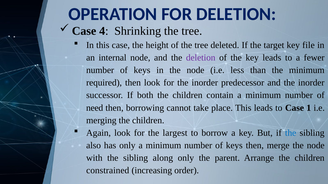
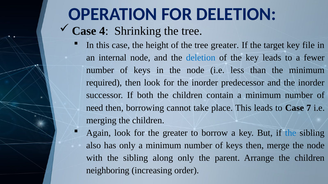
tree deleted: deleted -> greater
deletion at (201, 58) colour: purple -> blue
1: 1 -> 7
the largest: largest -> greater
constrained: constrained -> neighboring
